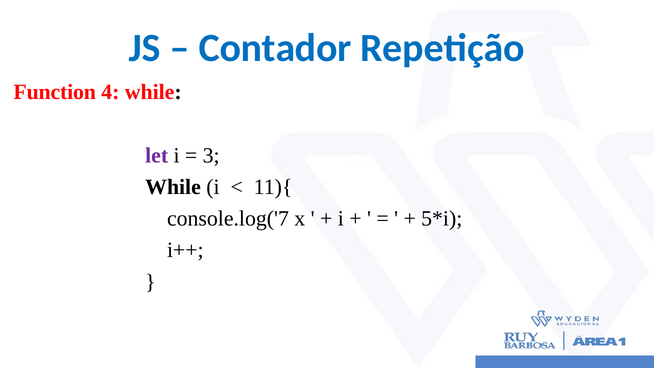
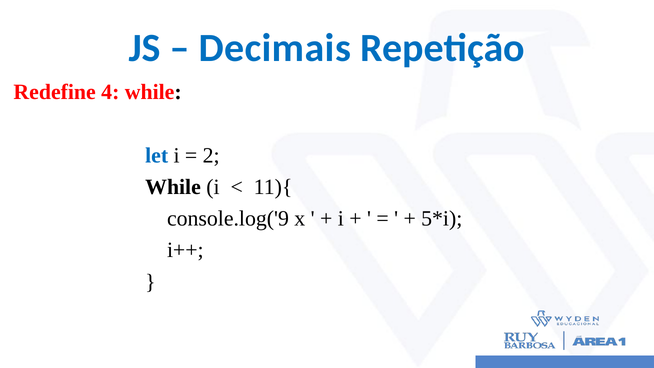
Contador: Contador -> Decimais
Function: Function -> Redefine
let colour: purple -> blue
3: 3 -> 2
console.log('7: console.log('7 -> console.log('9
